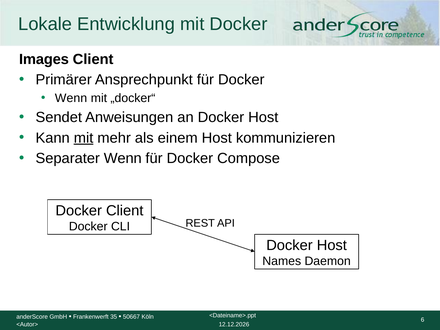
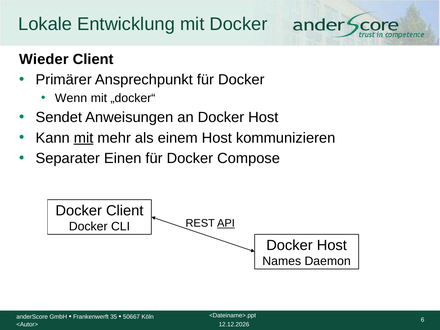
Images: Images -> Wieder
Separater Wenn: Wenn -> Einen
API underline: none -> present
